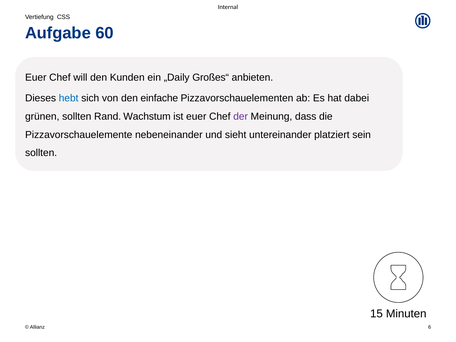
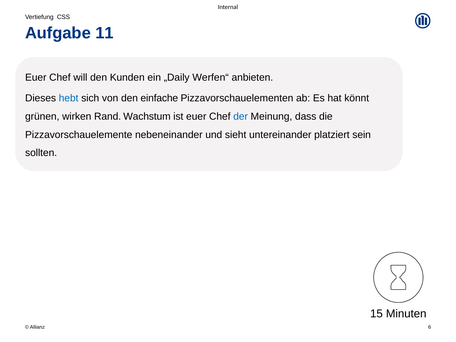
60: 60 -> 11
Großes“: Großes“ -> Werfen“
dabei: dabei -> könnt
grünen sollten: sollten -> wirken
der colour: purple -> blue
